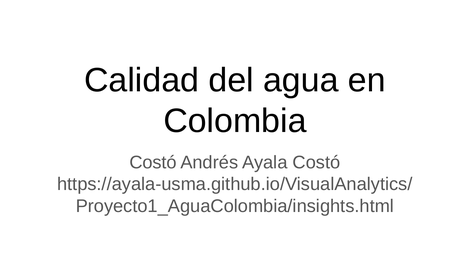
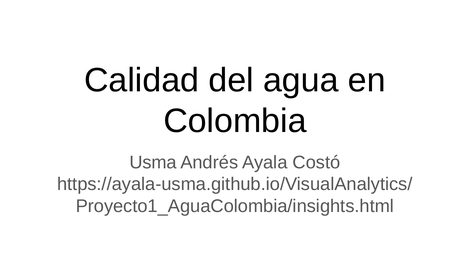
Costó at (153, 163): Costó -> Usma
